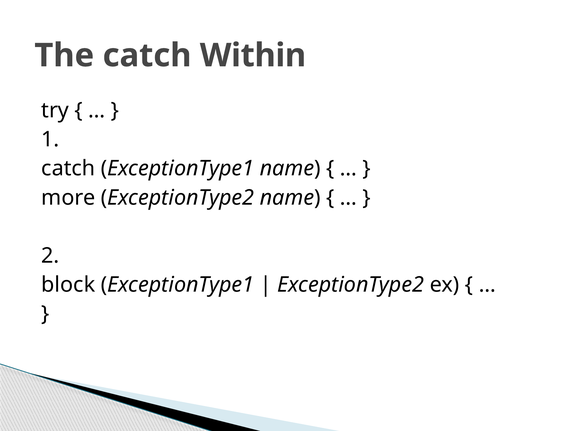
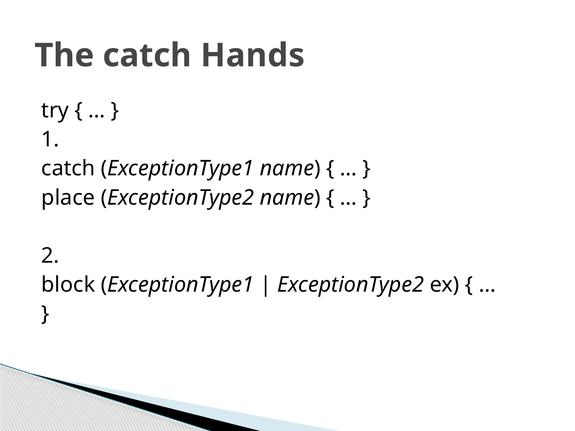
Within: Within -> Hands
more: more -> place
